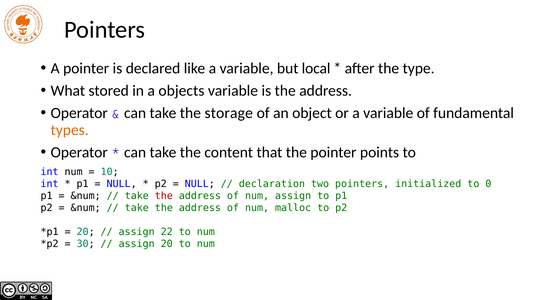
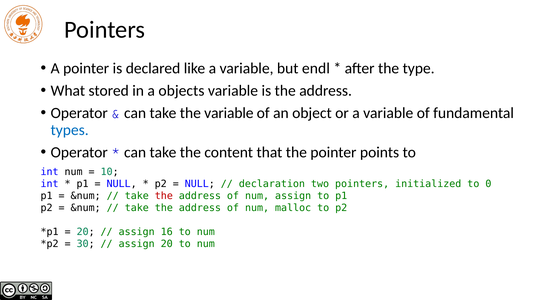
local: local -> endl
the storage: storage -> variable
types colour: orange -> blue
22: 22 -> 16
